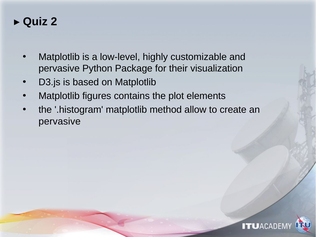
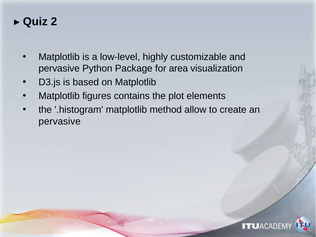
their: their -> area
